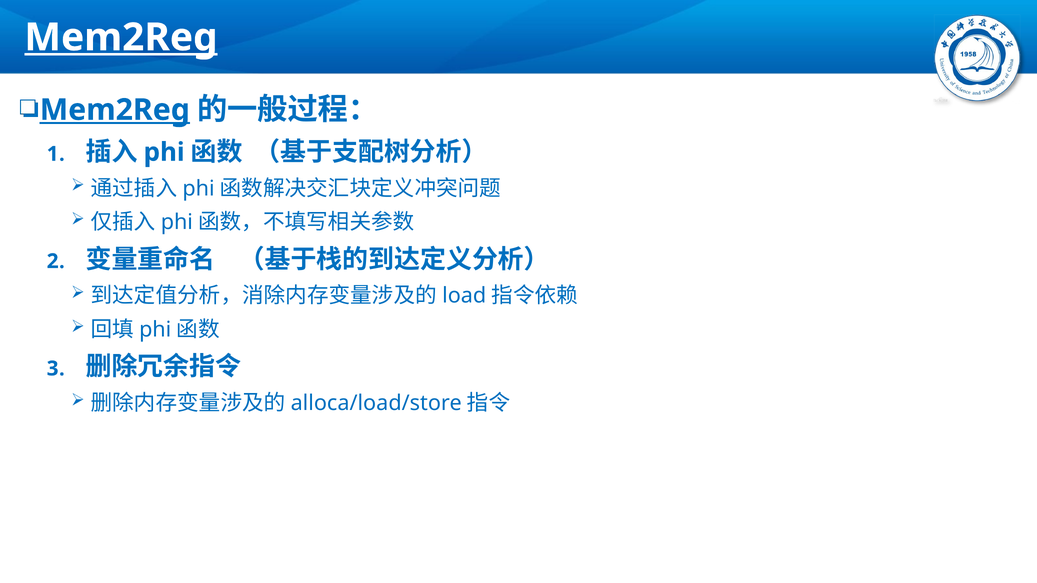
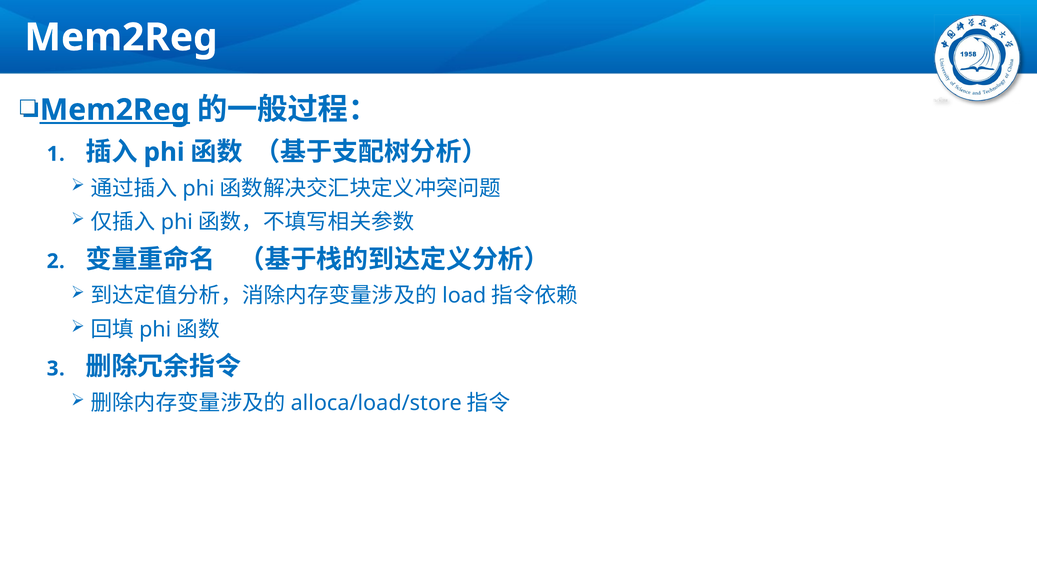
Mem2Reg at (121, 37) underline: present -> none
